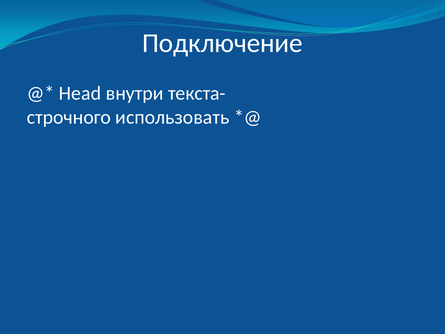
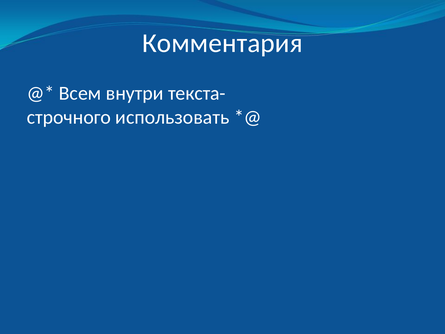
Подключение: Подключение -> Комментария
Head: Head -> Всем
